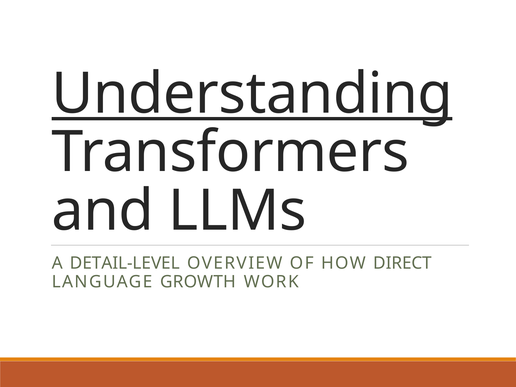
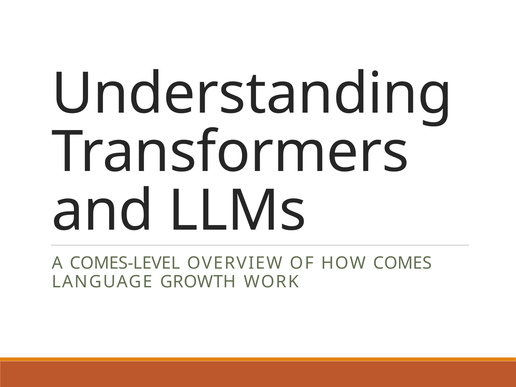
Understanding underline: present -> none
DETAIL-LEVEL: DETAIL-LEVEL -> COMES-LEVEL
DIRECT: DIRECT -> COMES
